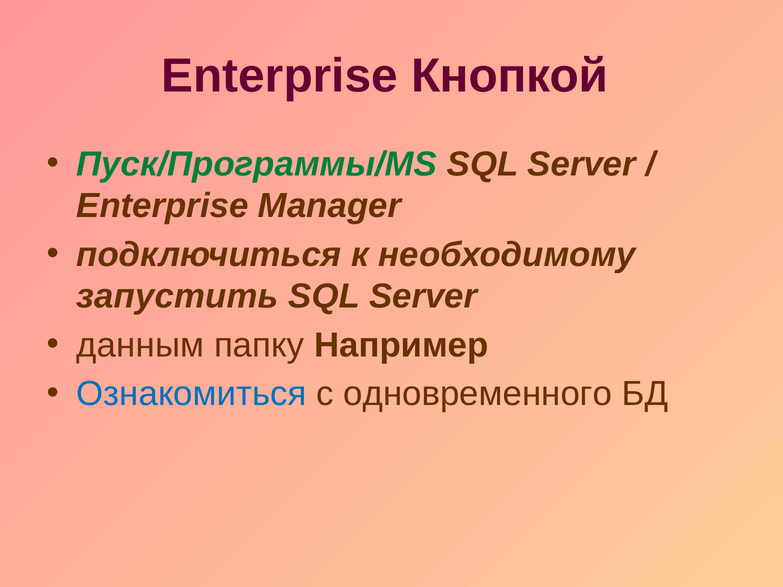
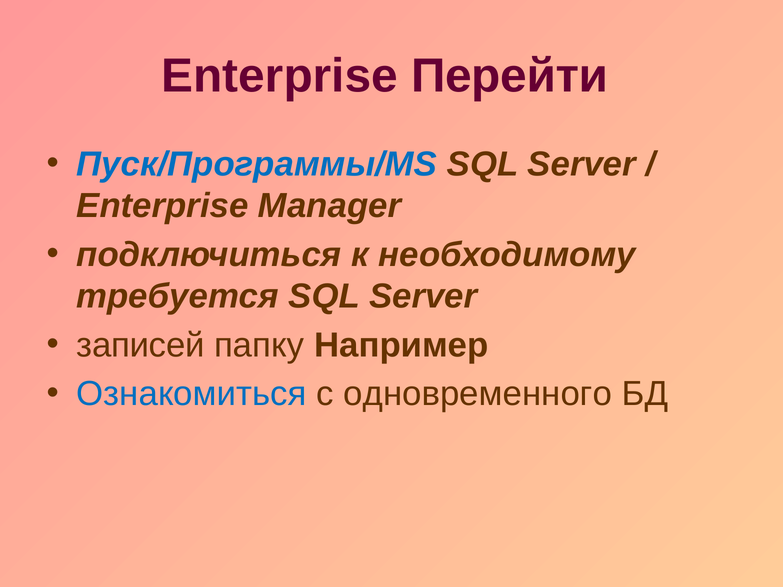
Кнопкой: Кнопкой -> Перейти
Пуск/Программы/MS colour: green -> blue
запустить: запустить -> требуется
данным: данным -> записей
